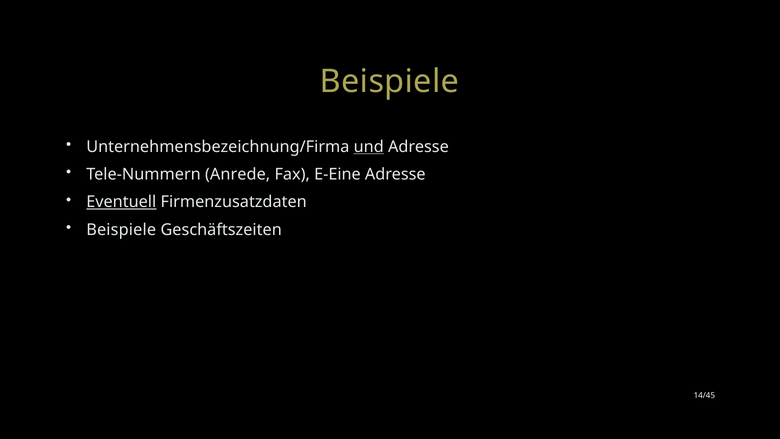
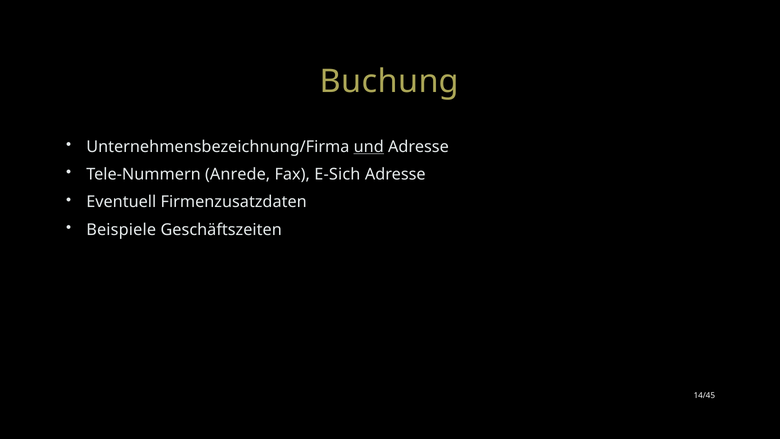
Beispiele at (389, 81): Beispiele -> Buchung
E-Eine: E-Eine -> E-Sich
Eventuell underline: present -> none
